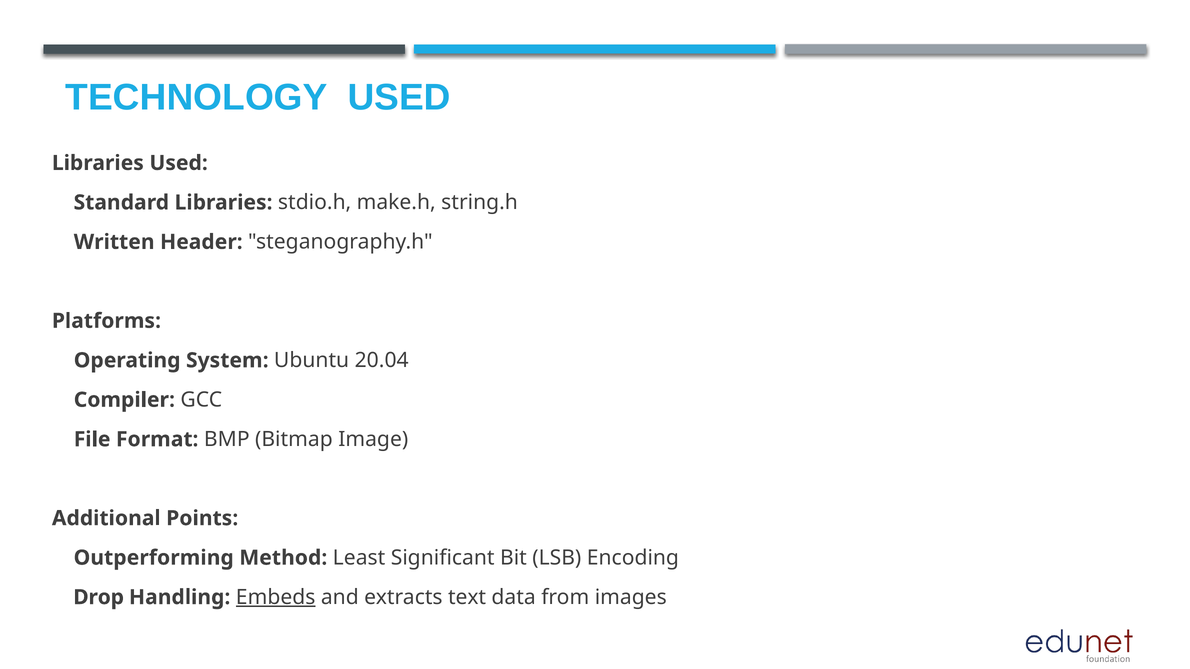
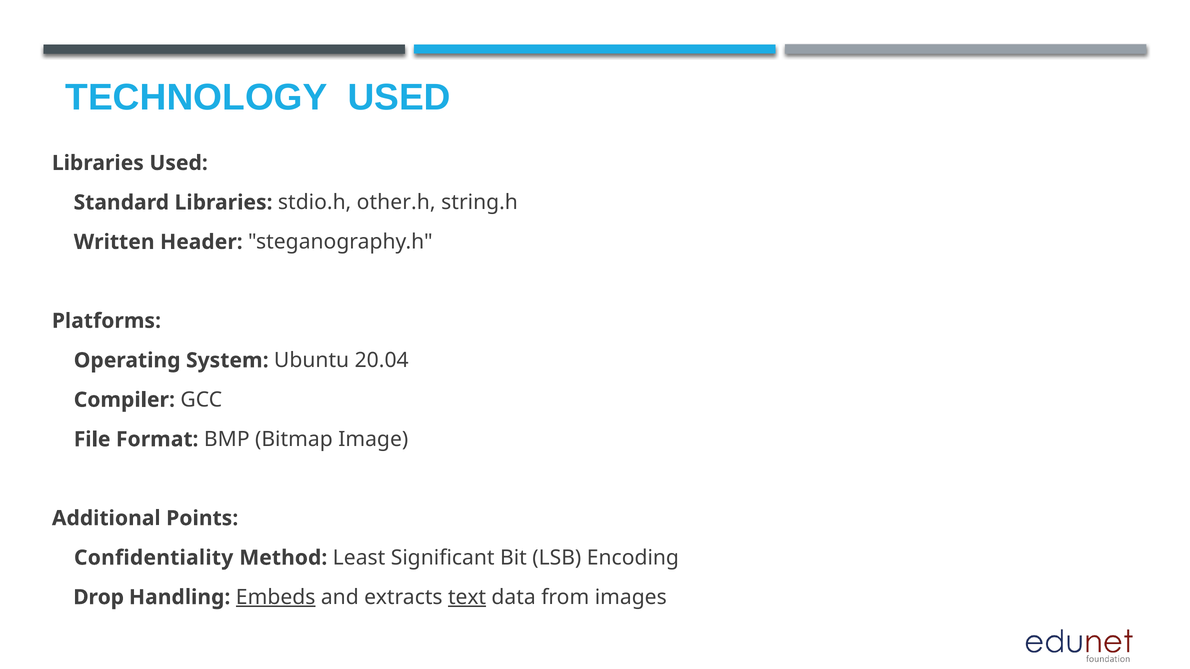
make.h: make.h -> other.h
Outperforming: Outperforming -> Confidentiality
text underline: none -> present
